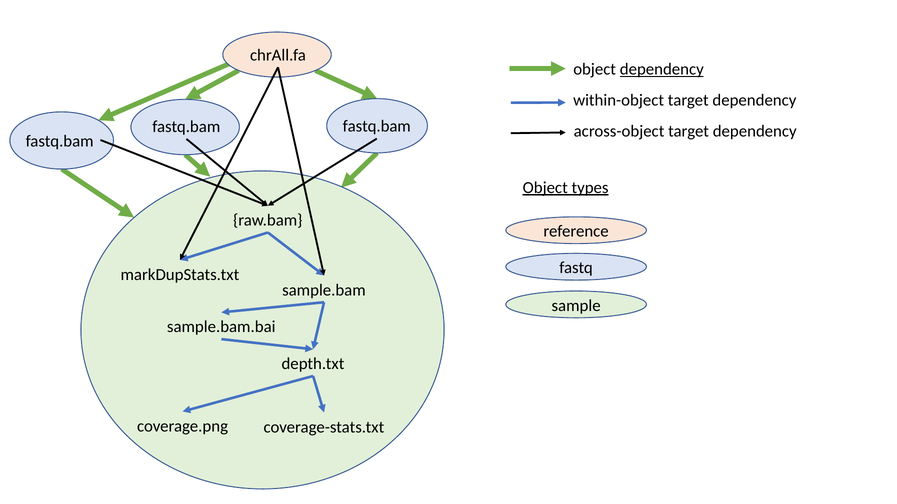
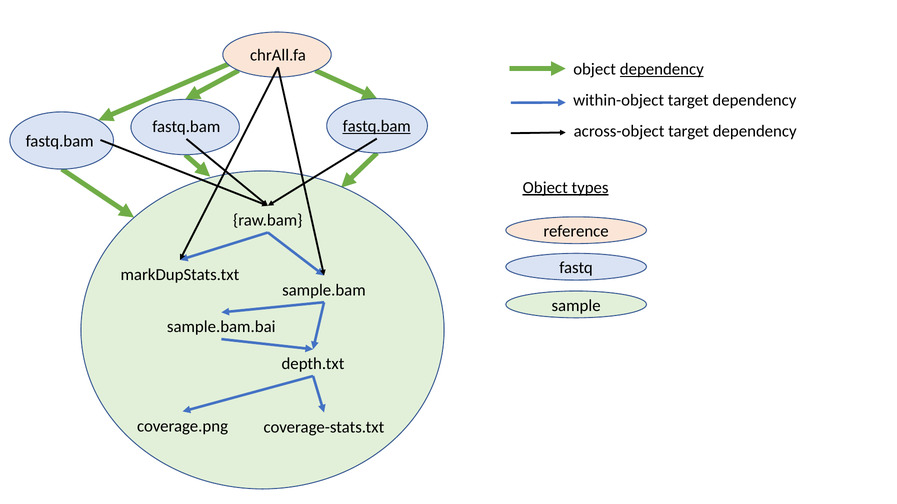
fastq.bam at (377, 127) underline: none -> present
